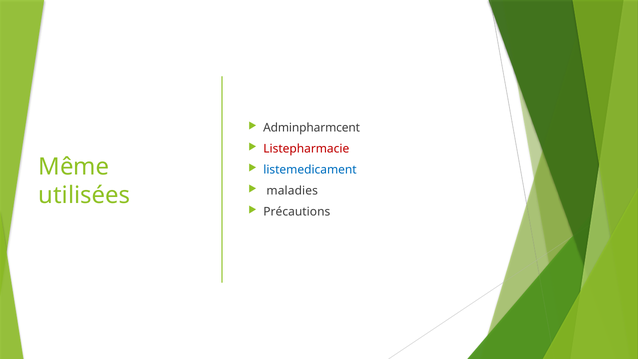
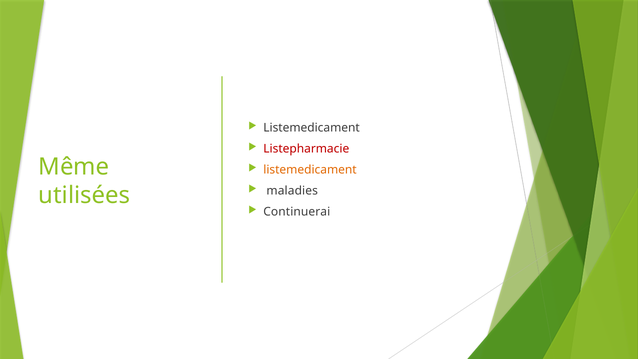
Adminpharmcent at (312, 128): Adminpharmcent -> Listemedicament
listemedicament at (310, 170) colour: blue -> orange
Précautions: Précautions -> Continuerai
